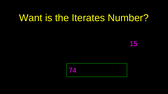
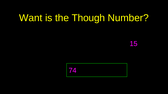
Iterates: Iterates -> Though
